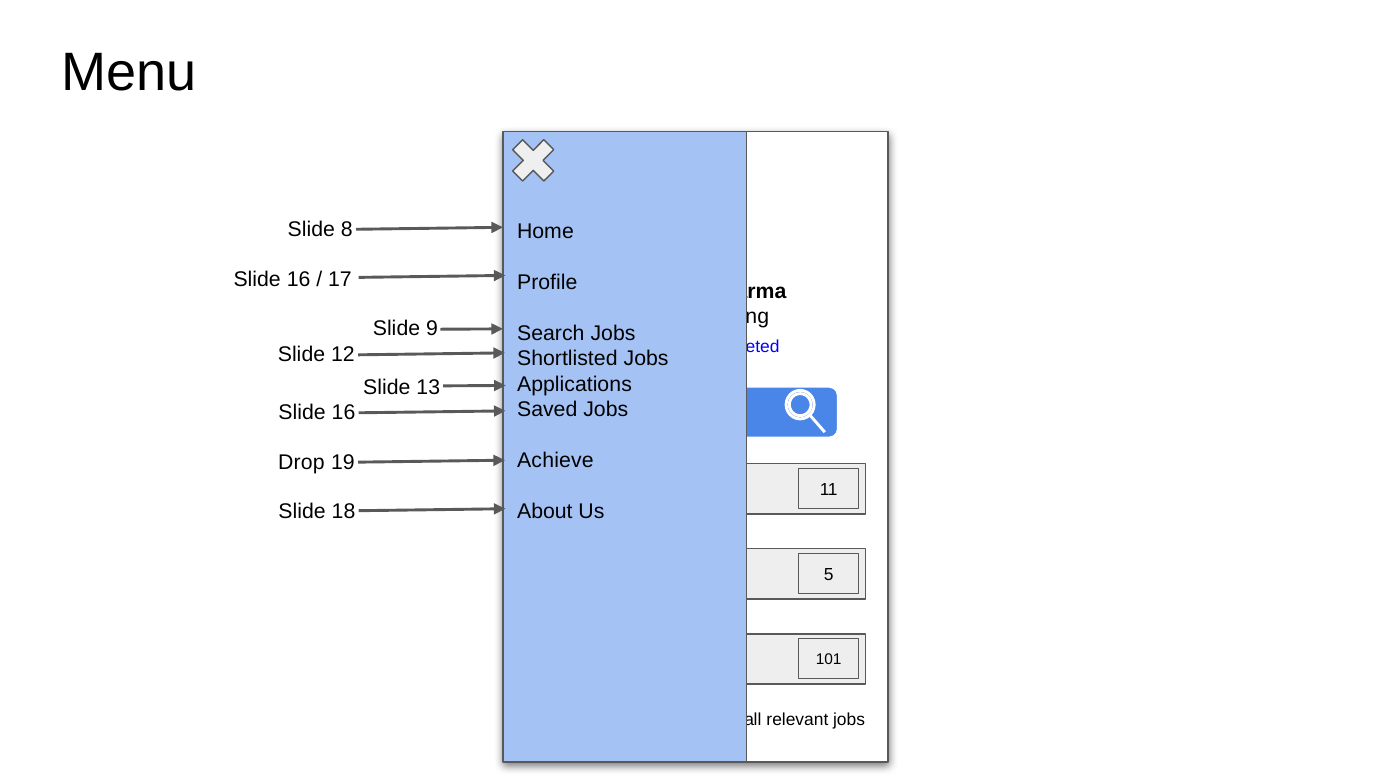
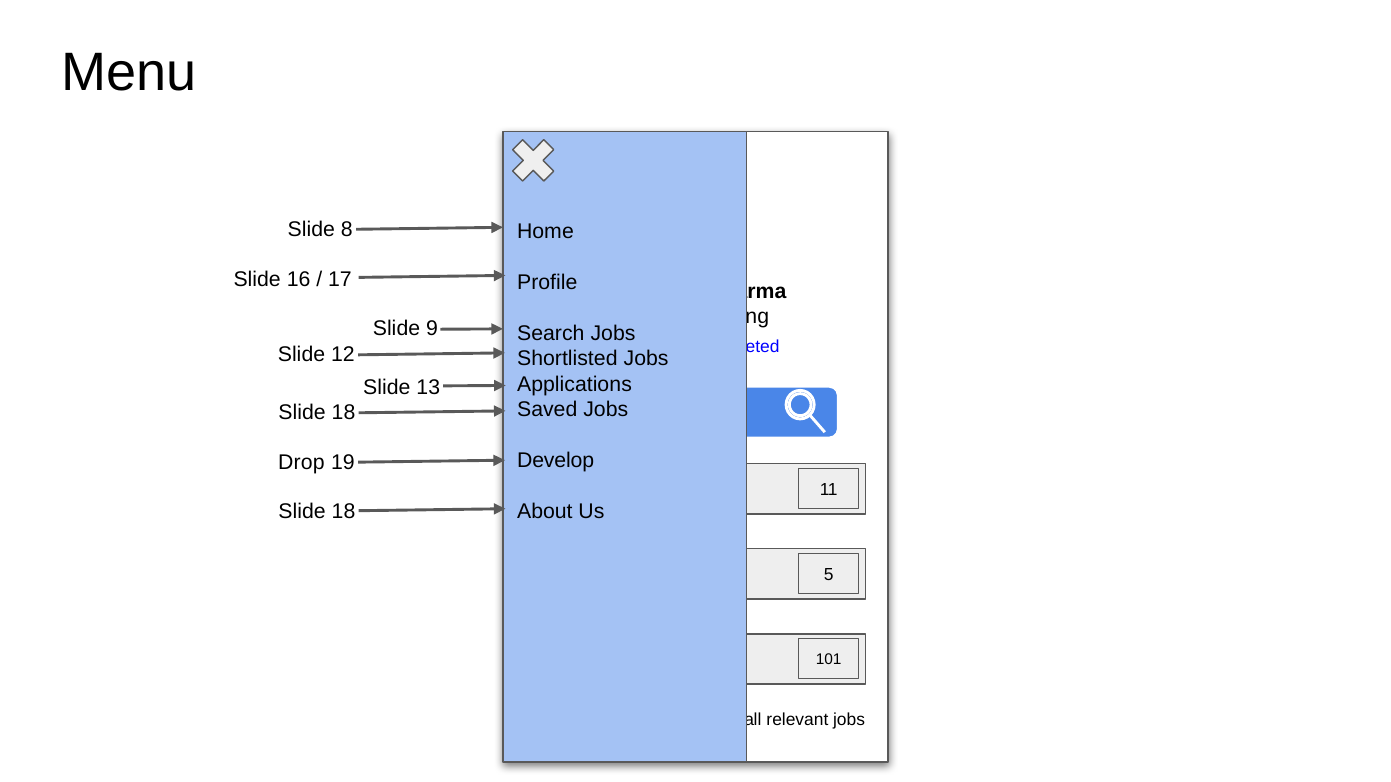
16 at (344, 413): 16 -> 18
Achieve: Achieve -> Develop
